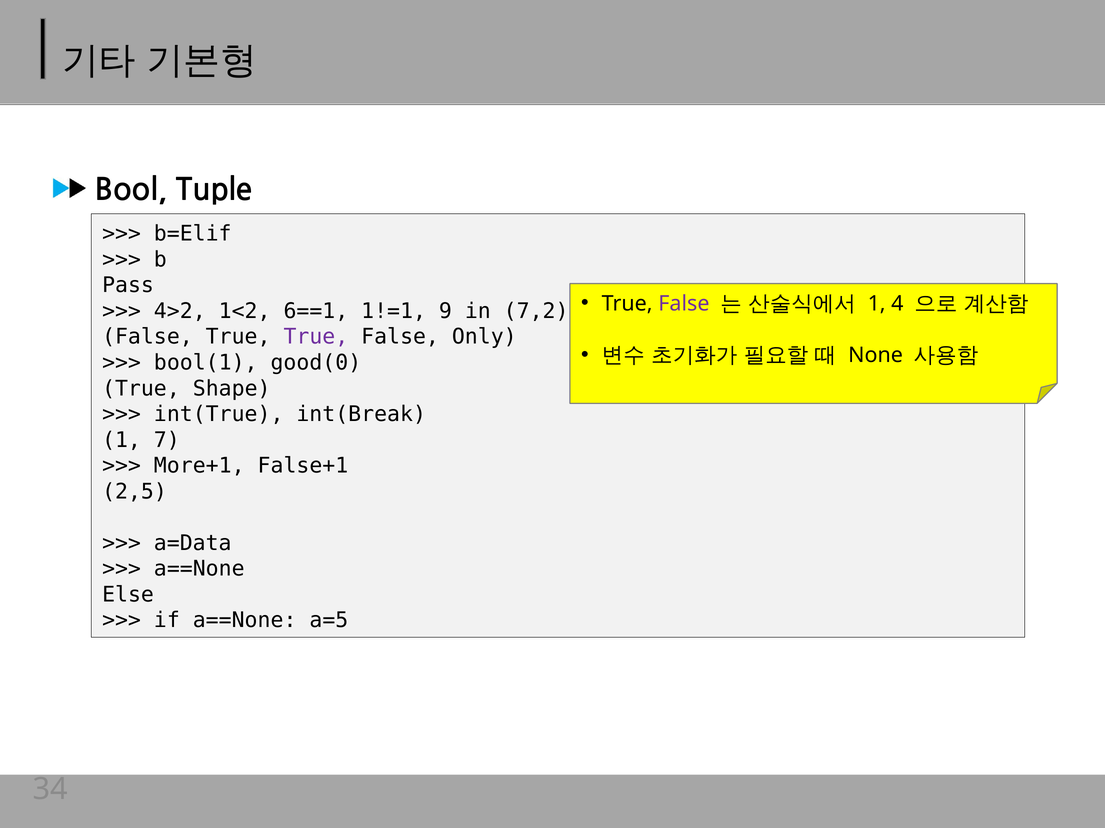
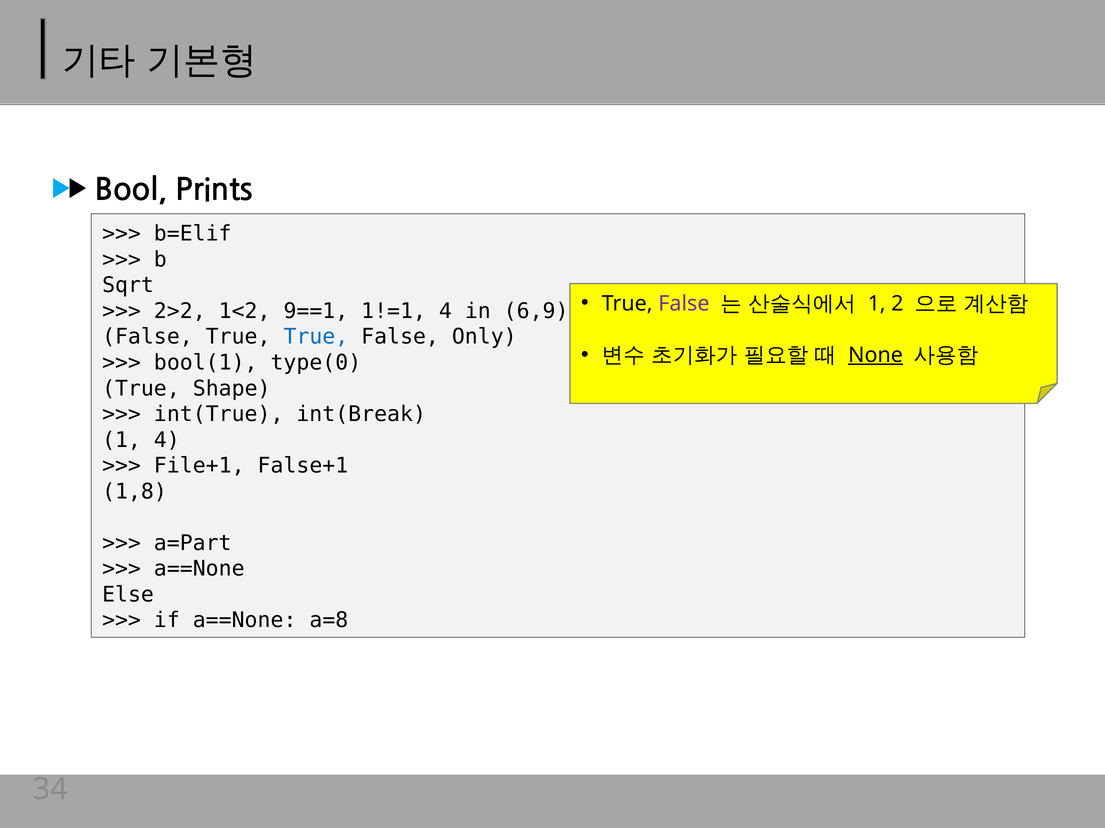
Tuple: Tuple -> Prints
Pass: Pass -> Sqrt
4: 4 -> 2
4>2: 4>2 -> 2>2
6==1: 6==1 -> 9==1
1!=1 9: 9 -> 4
7,2: 7,2 -> 6,9
True at (316, 337) colour: purple -> blue
None underline: none -> present
good(0: good(0 -> type(0
1 7: 7 -> 4
More+1: More+1 -> File+1
2,5: 2,5 -> 1,8
a=Data: a=Data -> a=Part
a=5: a=5 -> a=8
